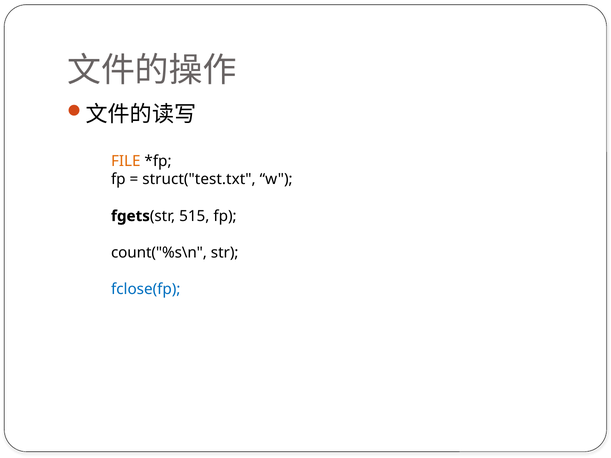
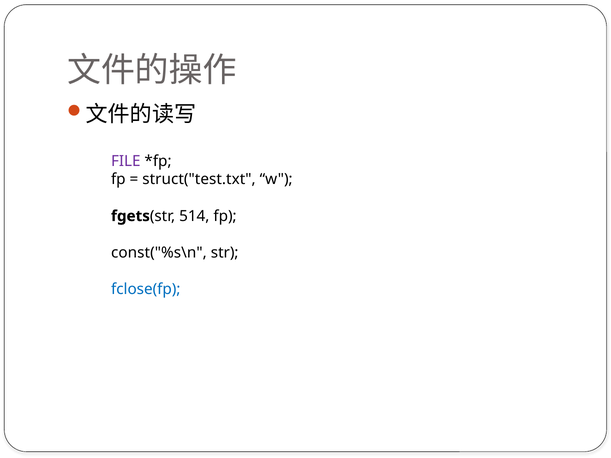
FILE colour: orange -> purple
515: 515 -> 514
count("%s\n: count("%s\n -> const("%s\n
